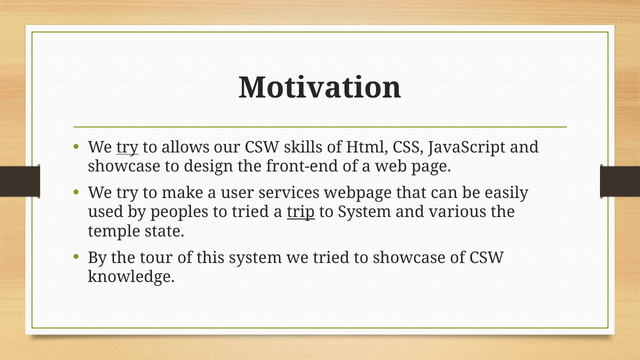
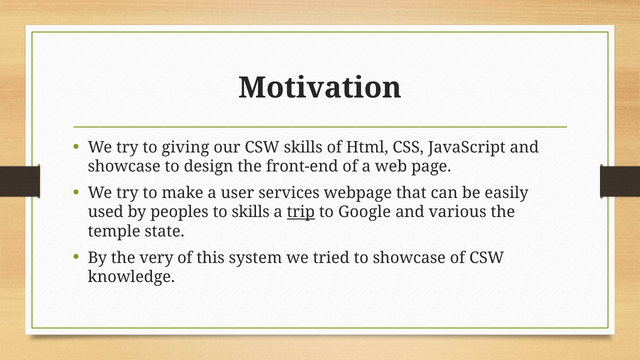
try at (127, 147) underline: present -> none
allows: allows -> giving
to tried: tried -> skills
to System: System -> Google
tour: tour -> very
